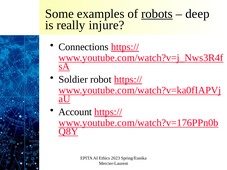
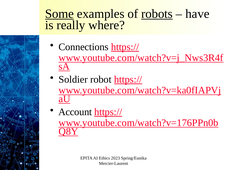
Some underline: none -> present
deep: deep -> have
injure: injure -> where
